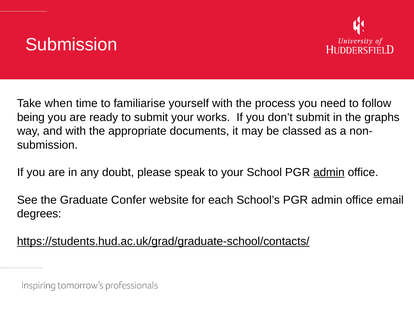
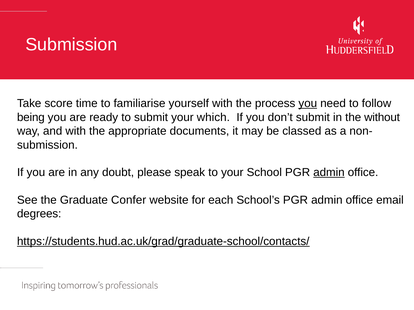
when: when -> score
you at (308, 104) underline: none -> present
works: works -> which
graphs: graphs -> without
